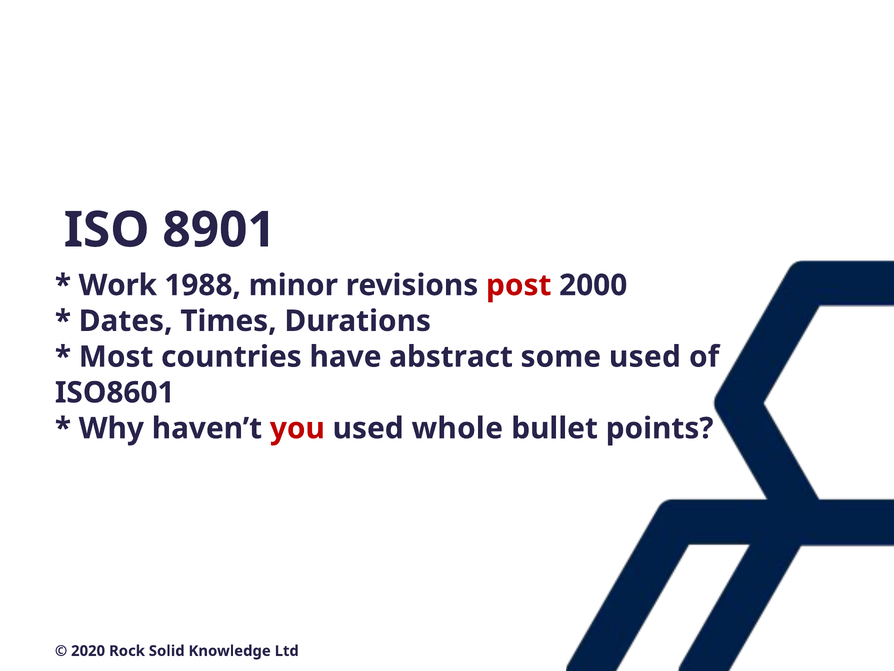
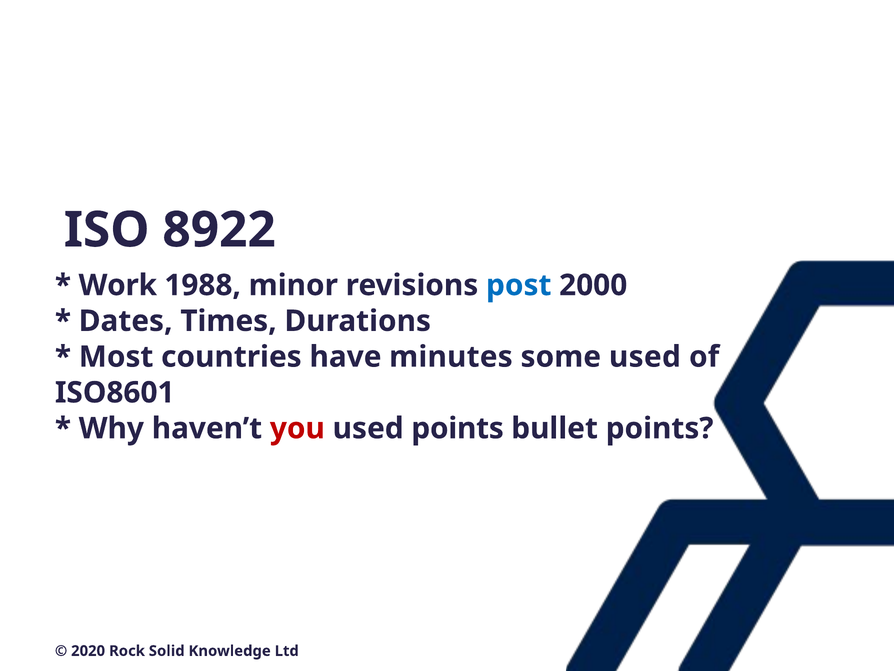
8901: 8901 -> 8922
post colour: red -> blue
abstract: abstract -> minutes
used whole: whole -> points
